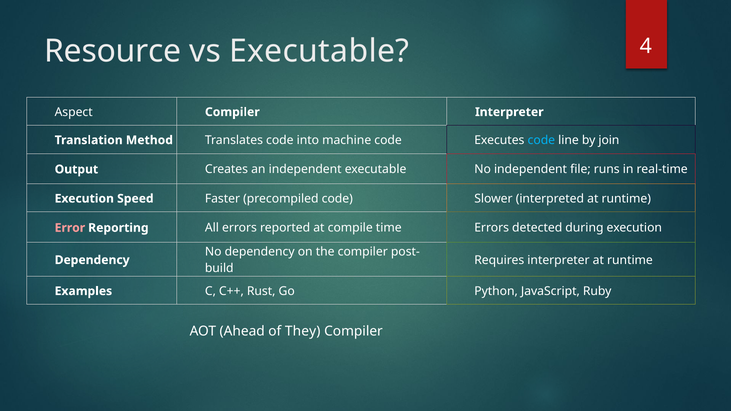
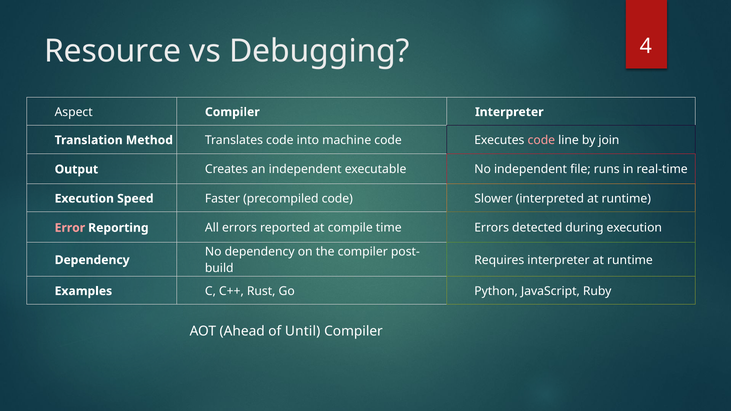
vs Executable: Executable -> Debugging
code at (541, 140) colour: light blue -> pink
They: They -> Until
